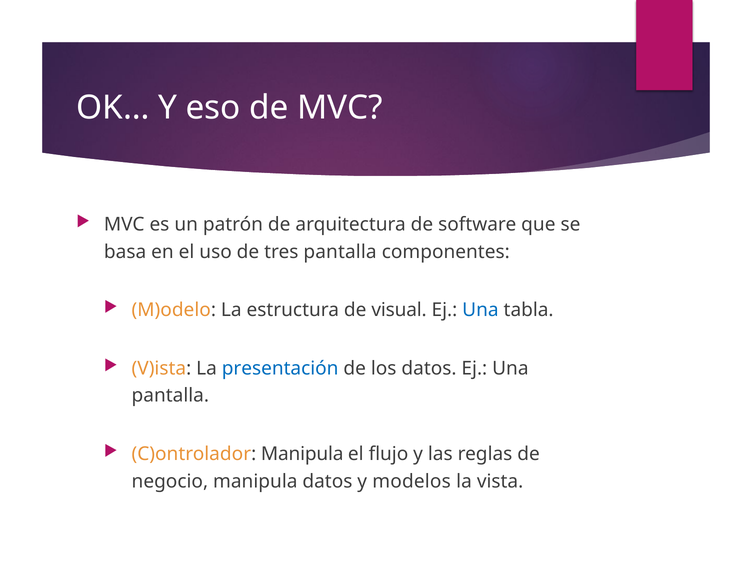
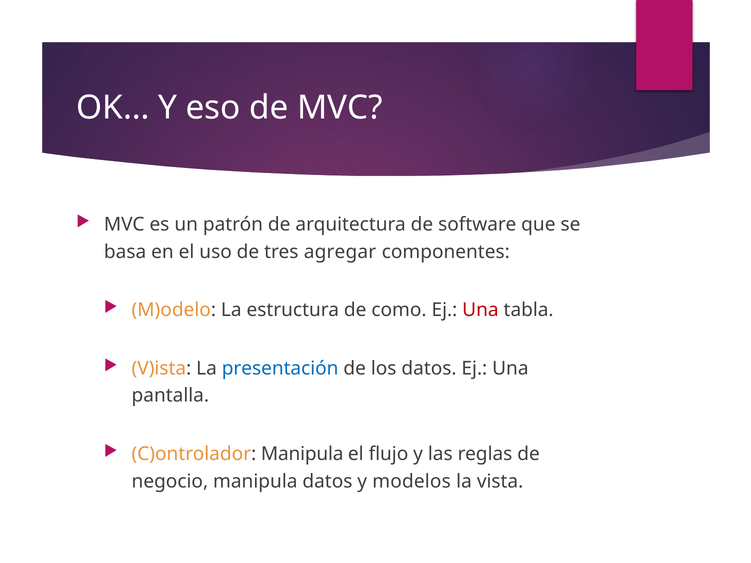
tres pantalla: pantalla -> agregar
visual: visual -> como
Una at (480, 310) colour: blue -> red
